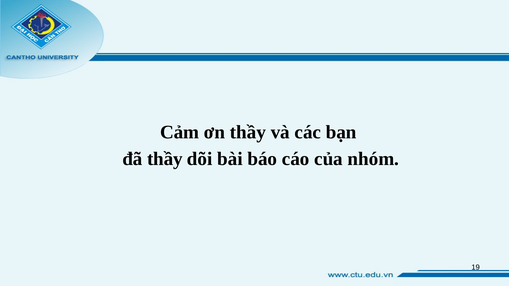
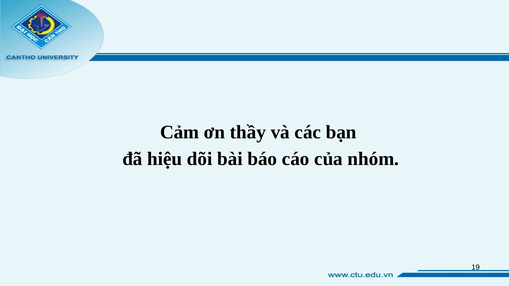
đã thầy: thầy -> hiệu
